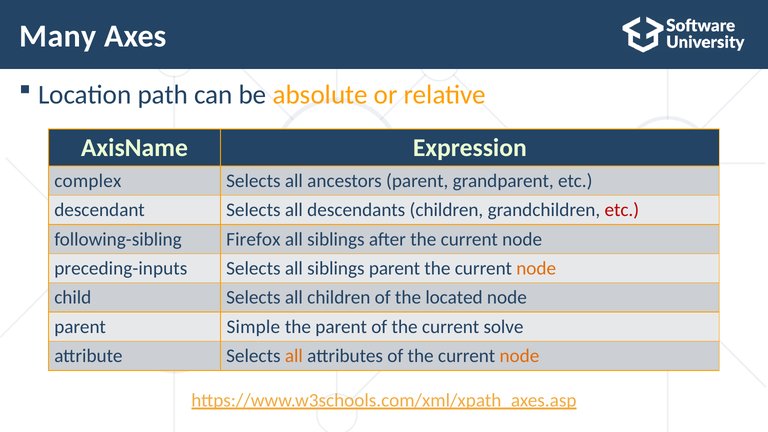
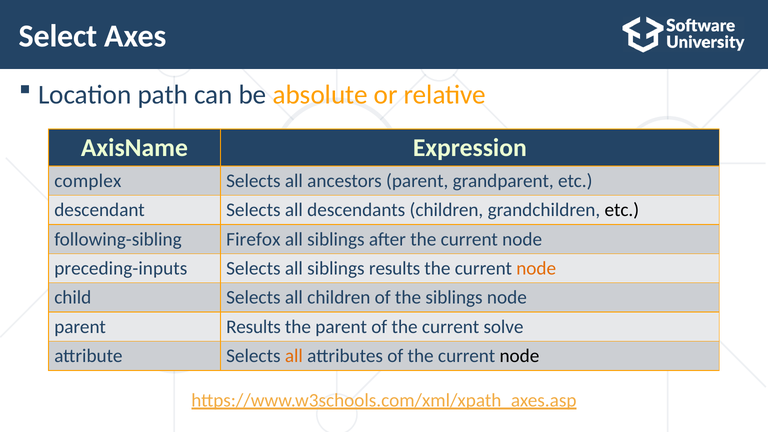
Many: Many -> Select
etc at (622, 210) colour: red -> black
siblings parent: parent -> results
the located: located -> siblings
parent Simple: Simple -> Results
node at (519, 356) colour: orange -> black
